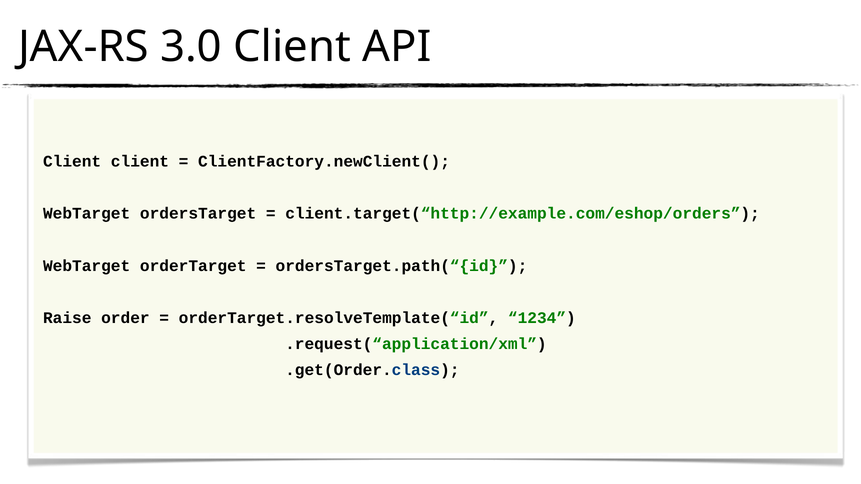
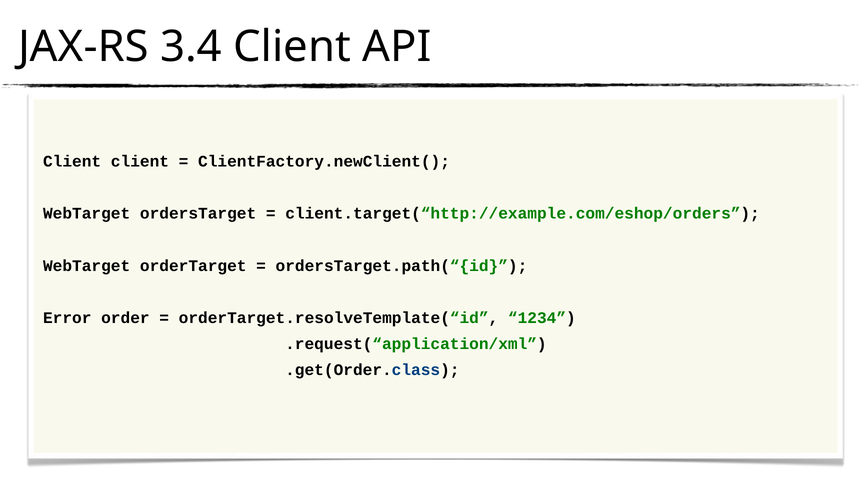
3.0: 3.0 -> 3.4
Raise: Raise -> Error
